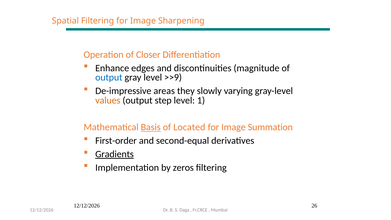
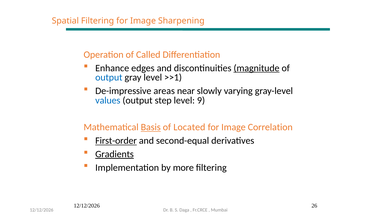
Closer: Closer -> Called
magnitude underline: none -> present
>>9: >>9 -> >>1
they: they -> near
values colour: orange -> blue
1: 1 -> 9
Summation: Summation -> Correlation
First-order underline: none -> present
zeros: zeros -> more
